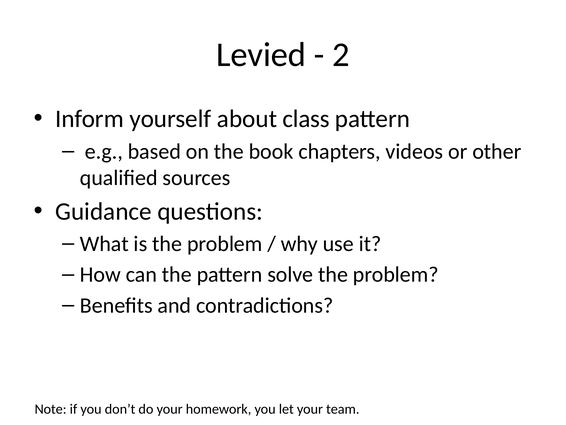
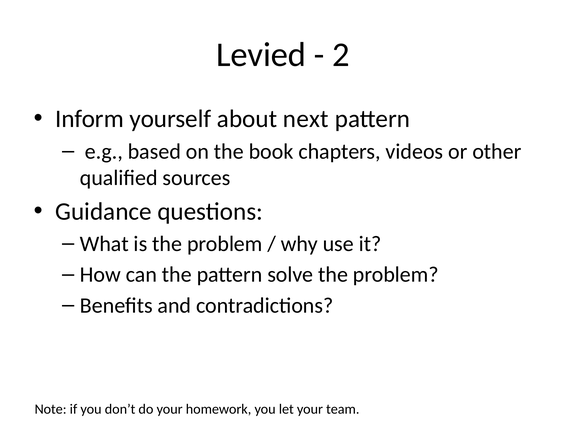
class: class -> next
